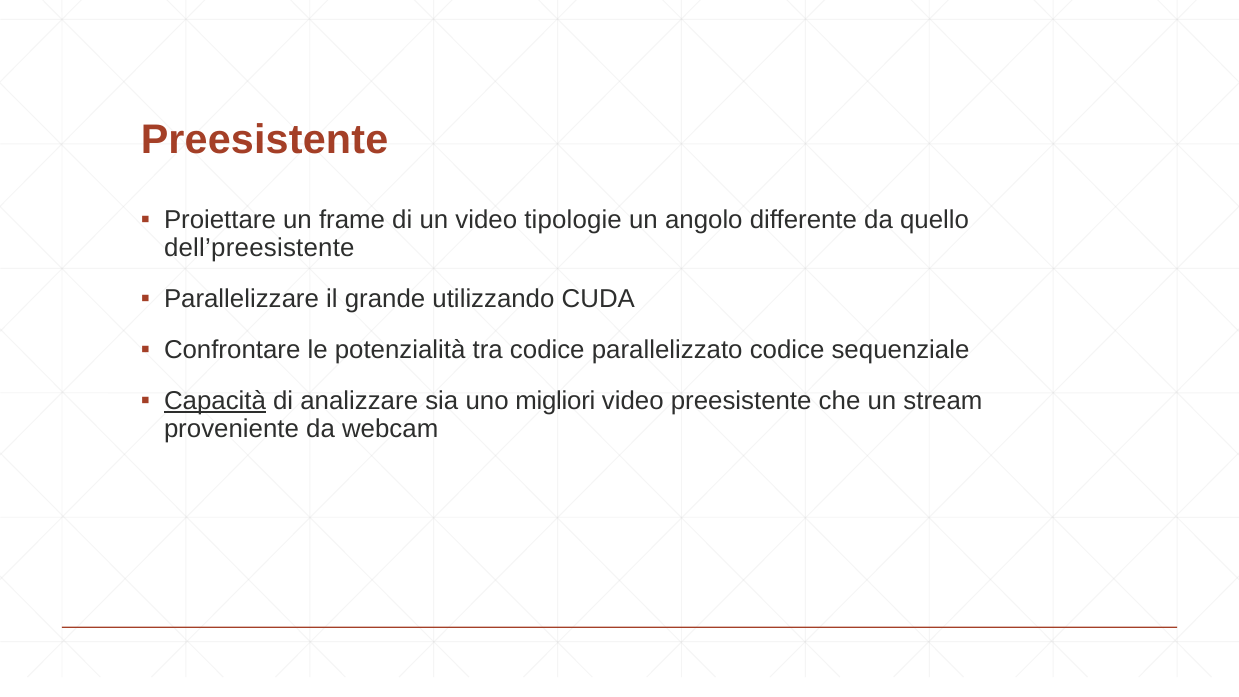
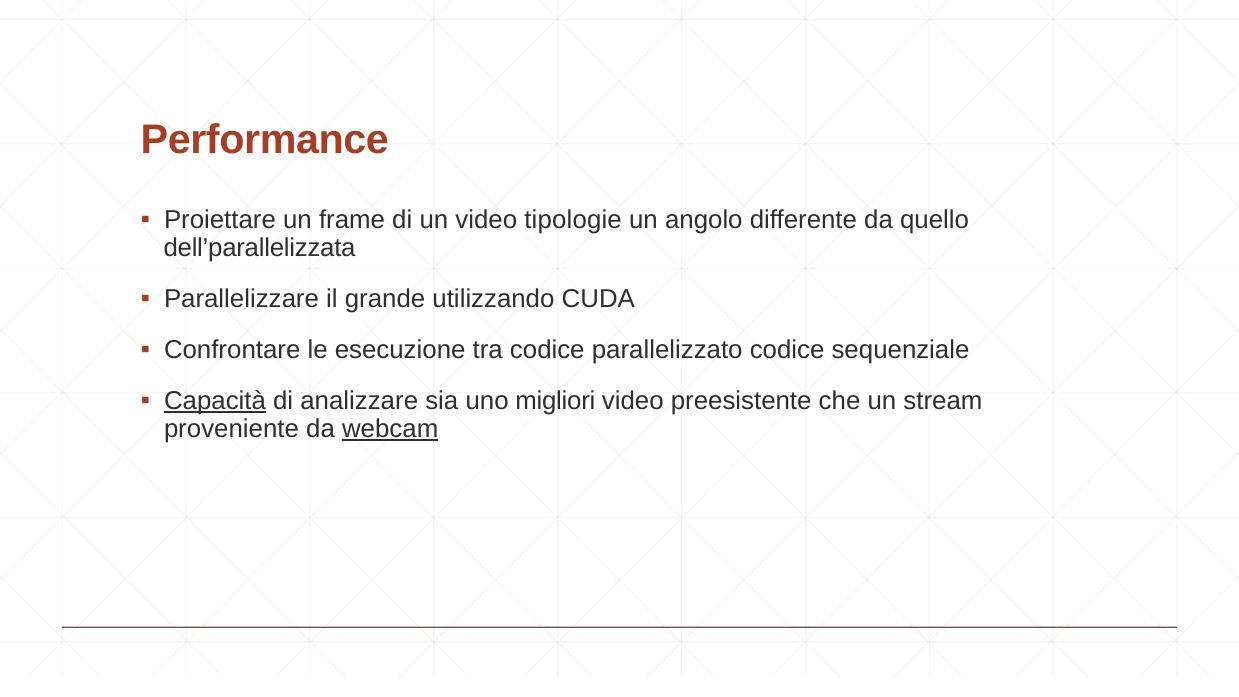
Preesistente at (264, 140): Preesistente -> Performance
dell’preesistente: dell’preesistente -> dell’parallelizzata
potenzialità: potenzialità -> esecuzione
webcam underline: none -> present
